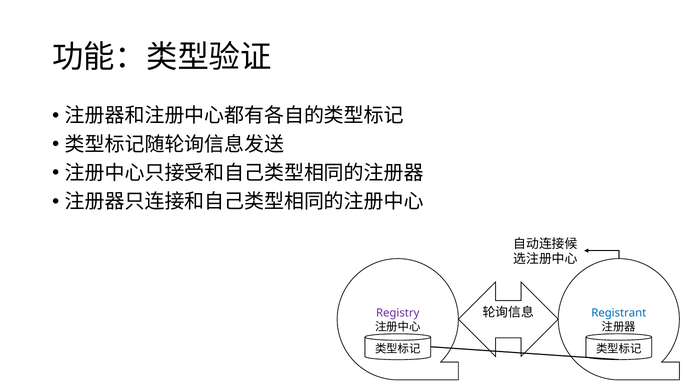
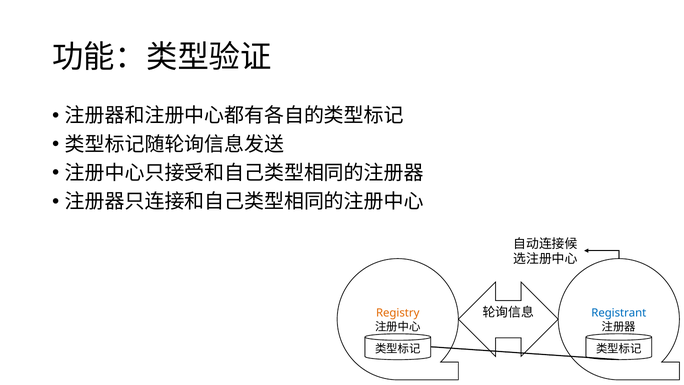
Registry colour: purple -> orange
